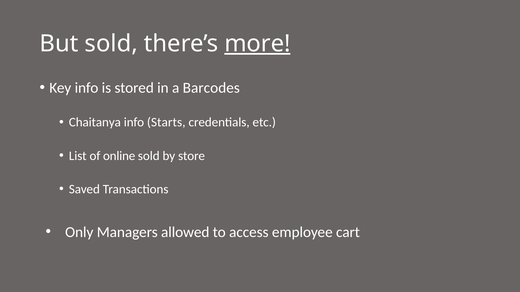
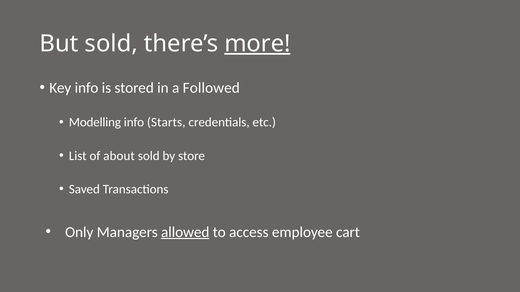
Barcodes: Barcodes -> Followed
Chaitanya: Chaitanya -> Modelling
online: online -> about
allowed underline: none -> present
